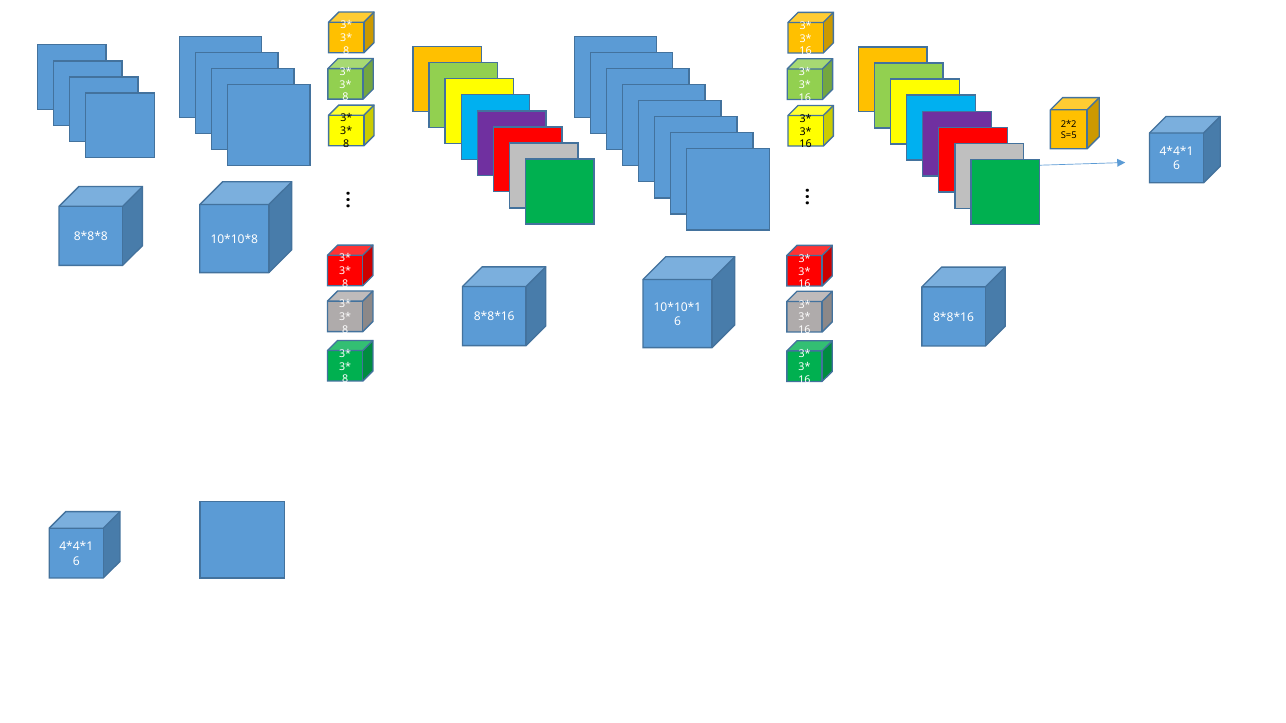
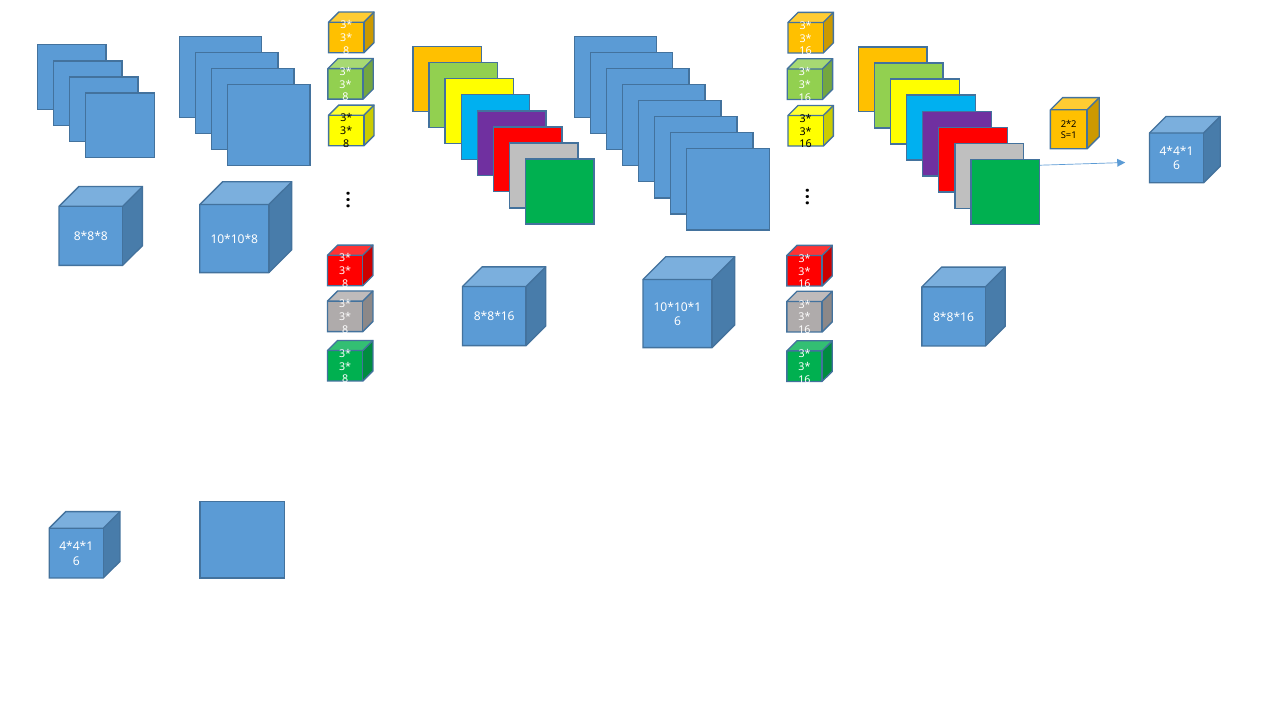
S=5: S=5 -> S=1
